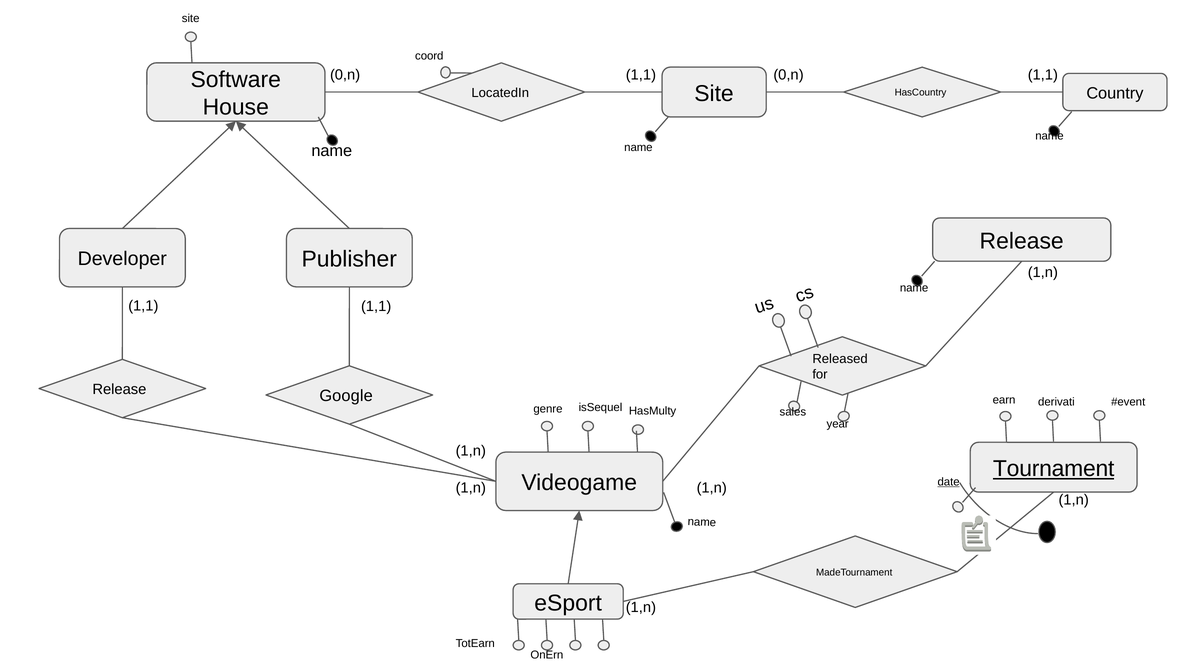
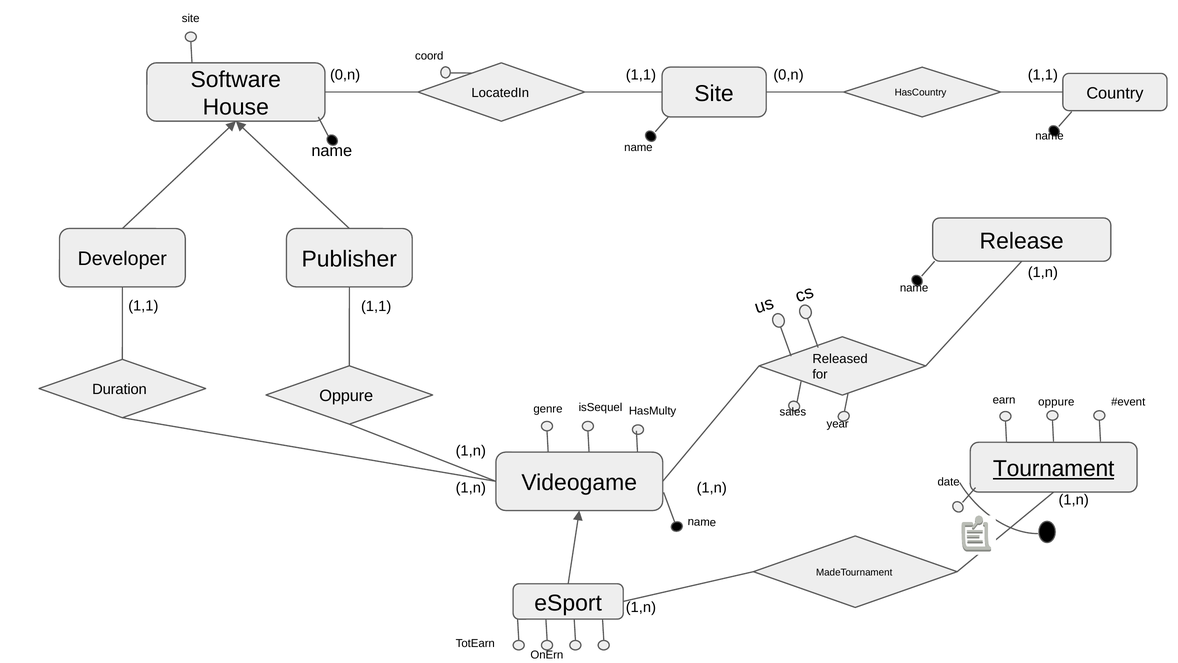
Release at (119, 389): Release -> Duration
Google at (346, 396): Google -> Oppure
earn derivati: derivati -> oppure
date underline: present -> none
